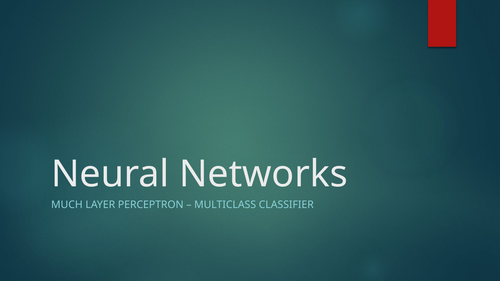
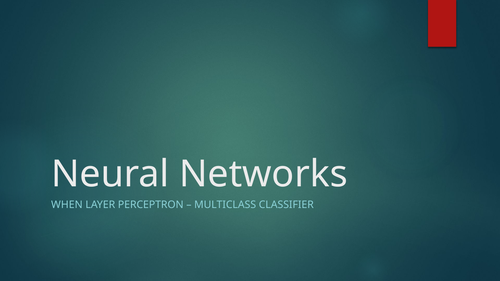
MUCH: MUCH -> WHEN
